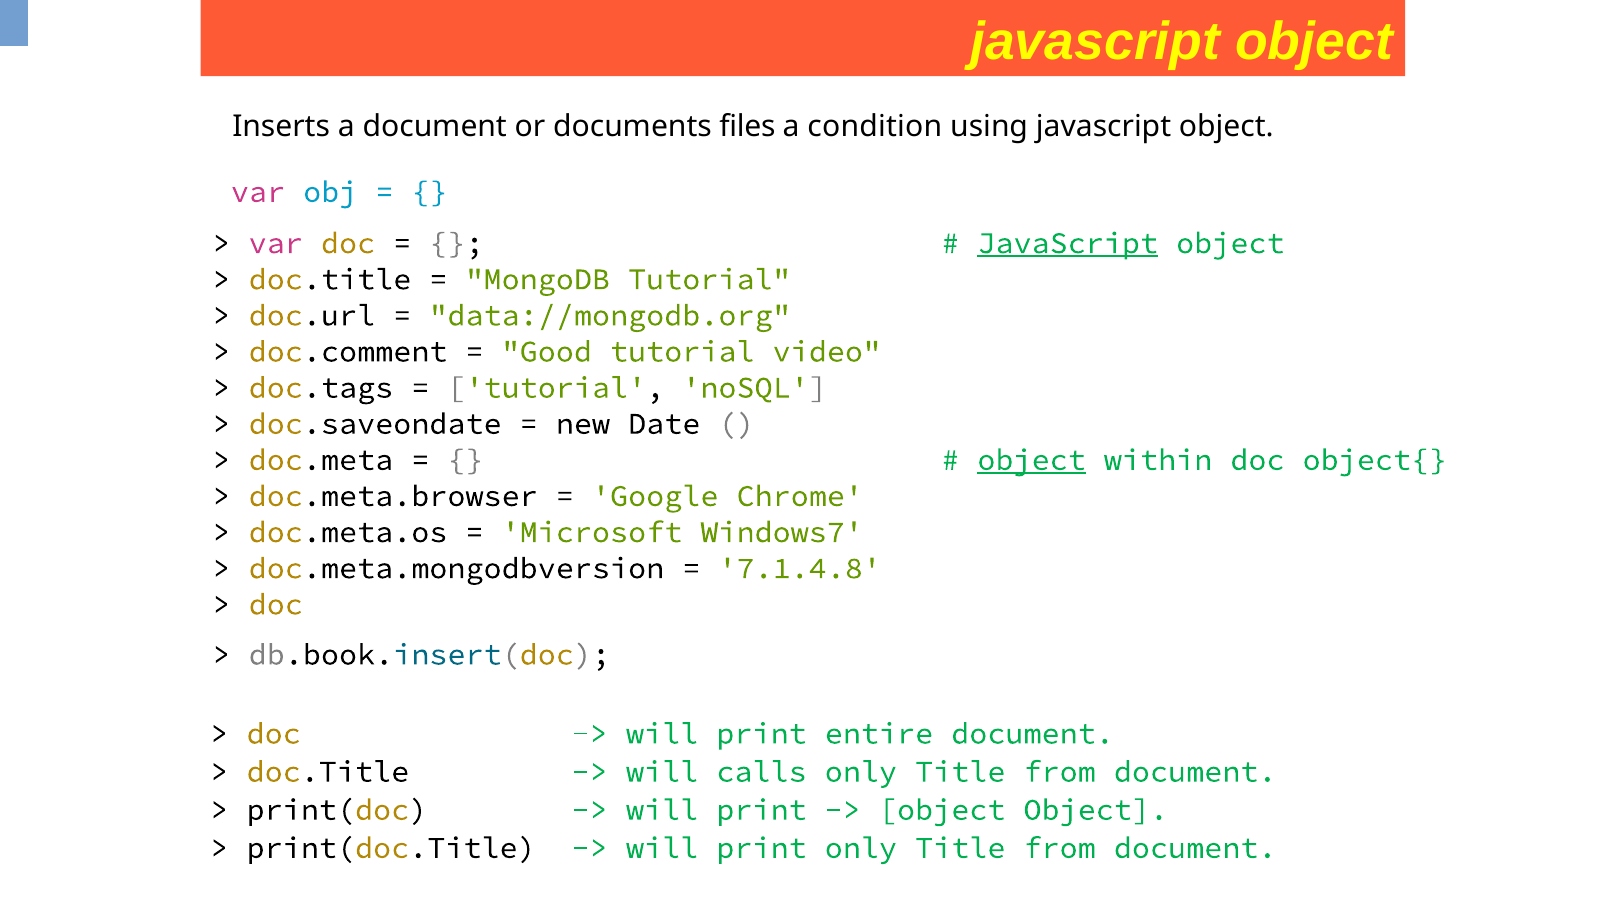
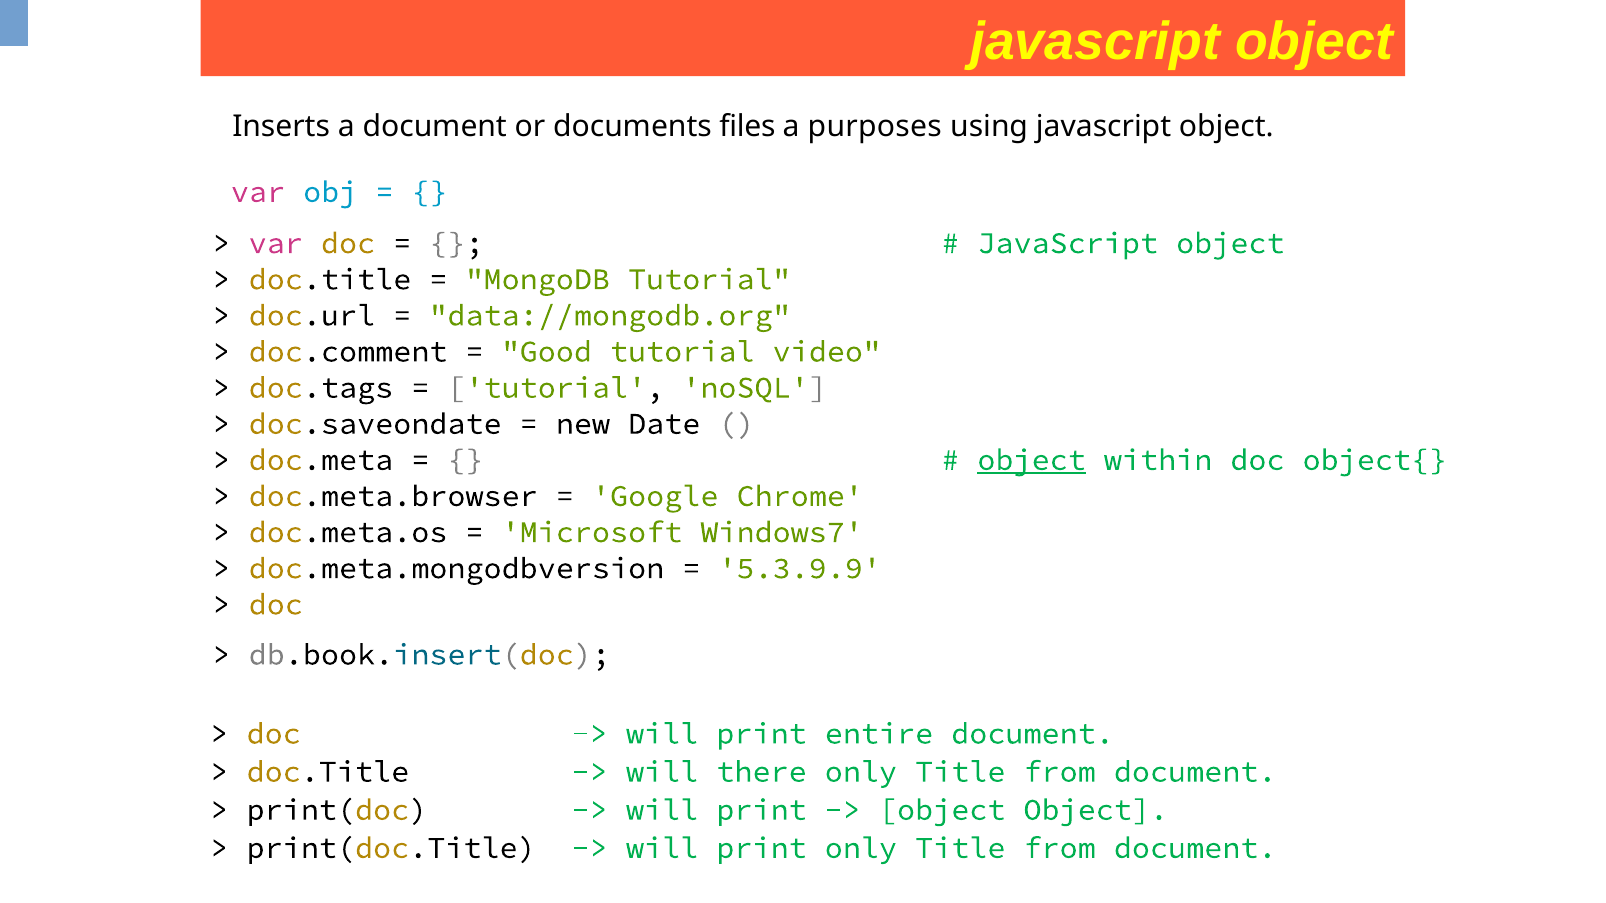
condition: condition -> purposes
JavaScript at (1068, 243) underline: present -> none
7.1.4.8: 7.1.4.8 -> 5.3.9.9
calls: calls -> there
